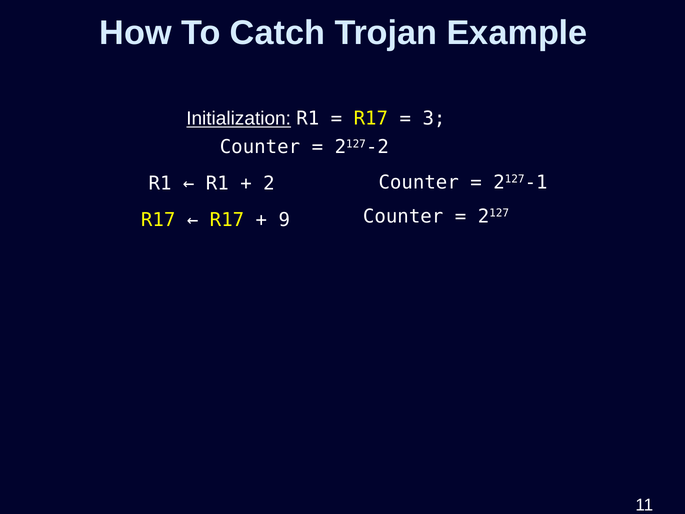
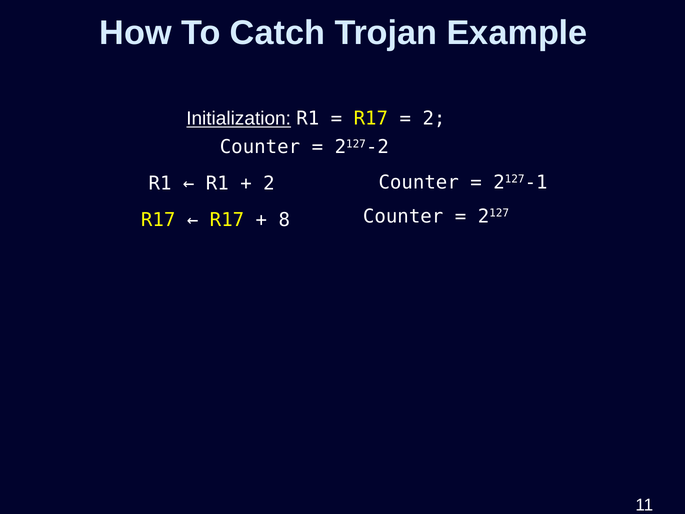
3 at (434, 118): 3 -> 2
9: 9 -> 8
